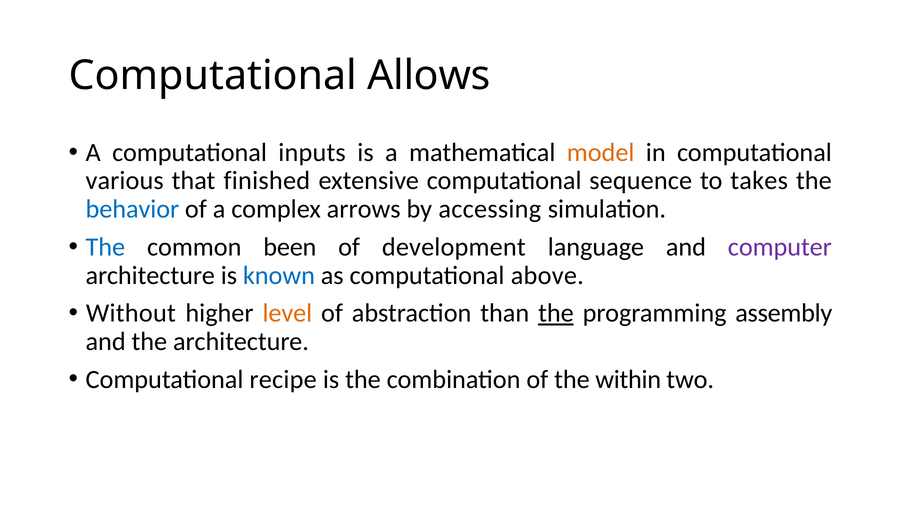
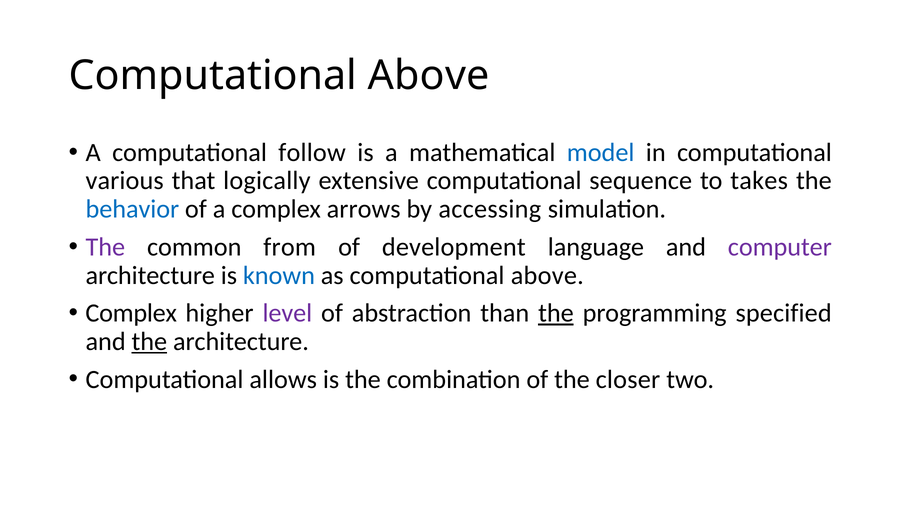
Allows at (429, 76): Allows -> Above
inputs: inputs -> follow
model colour: orange -> blue
finished: finished -> logically
The at (105, 247) colour: blue -> purple
been: been -> from
Without at (131, 313): Without -> Complex
level colour: orange -> purple
assembly: assembly -> specified
the at (149, 341) underline: none -> present
recipe: recipe -> allows
within: within -> closer
